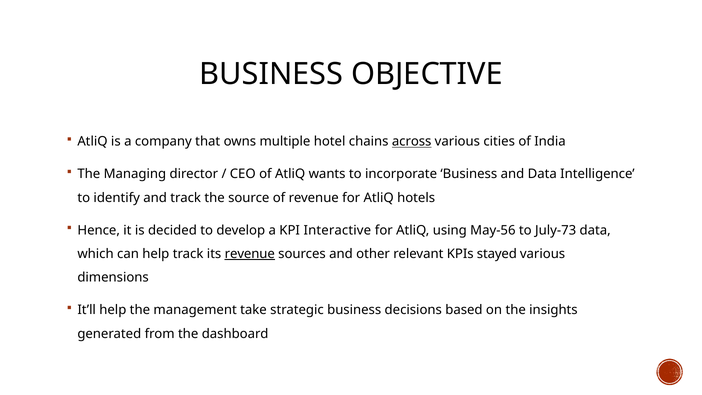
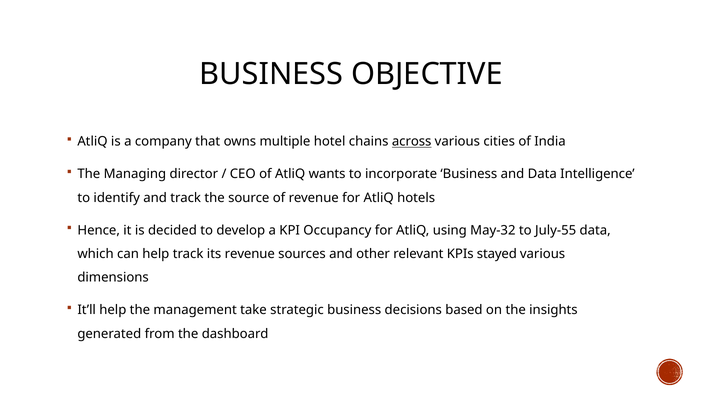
Interactive: Interactive -> Occupancy
May-56: May-56 -> May-32
July-73: July-73 -> July-55
revenue at (250, 254) underline: present -> none
